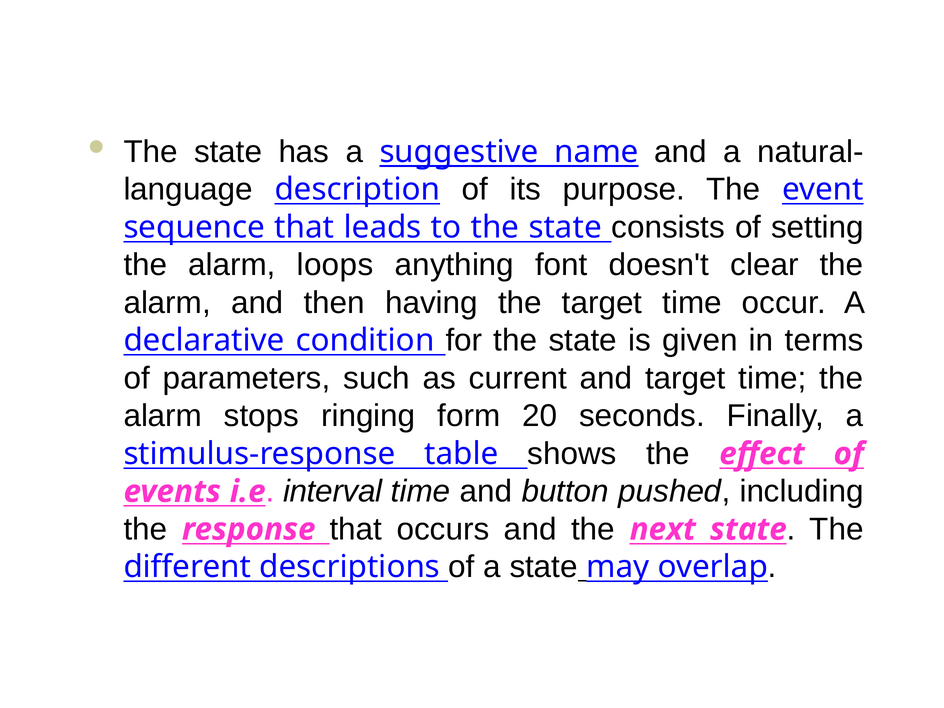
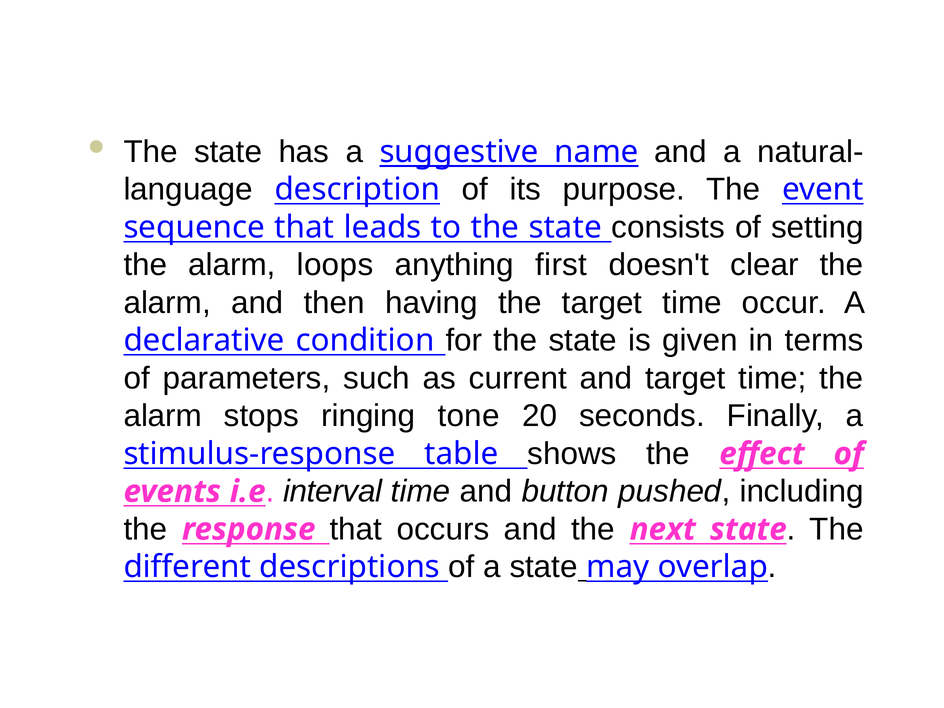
font: font -> first
form: form -> tone
